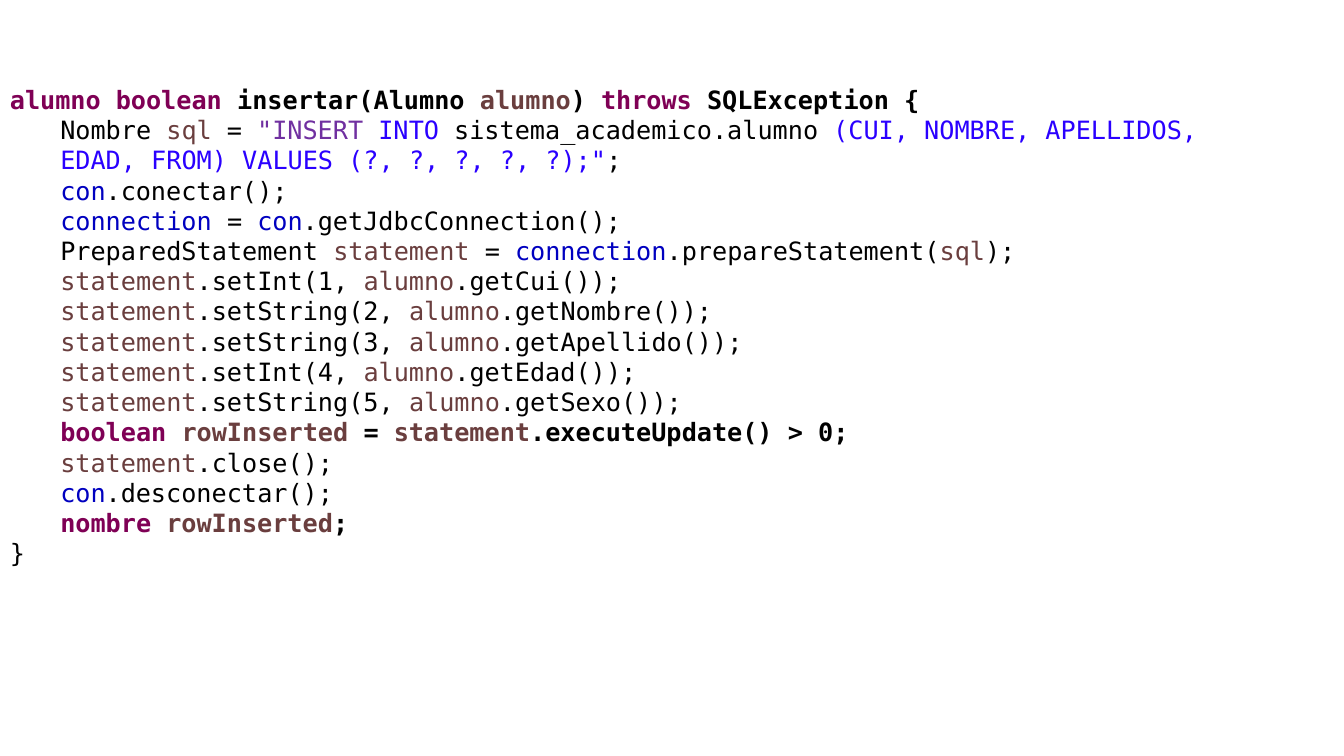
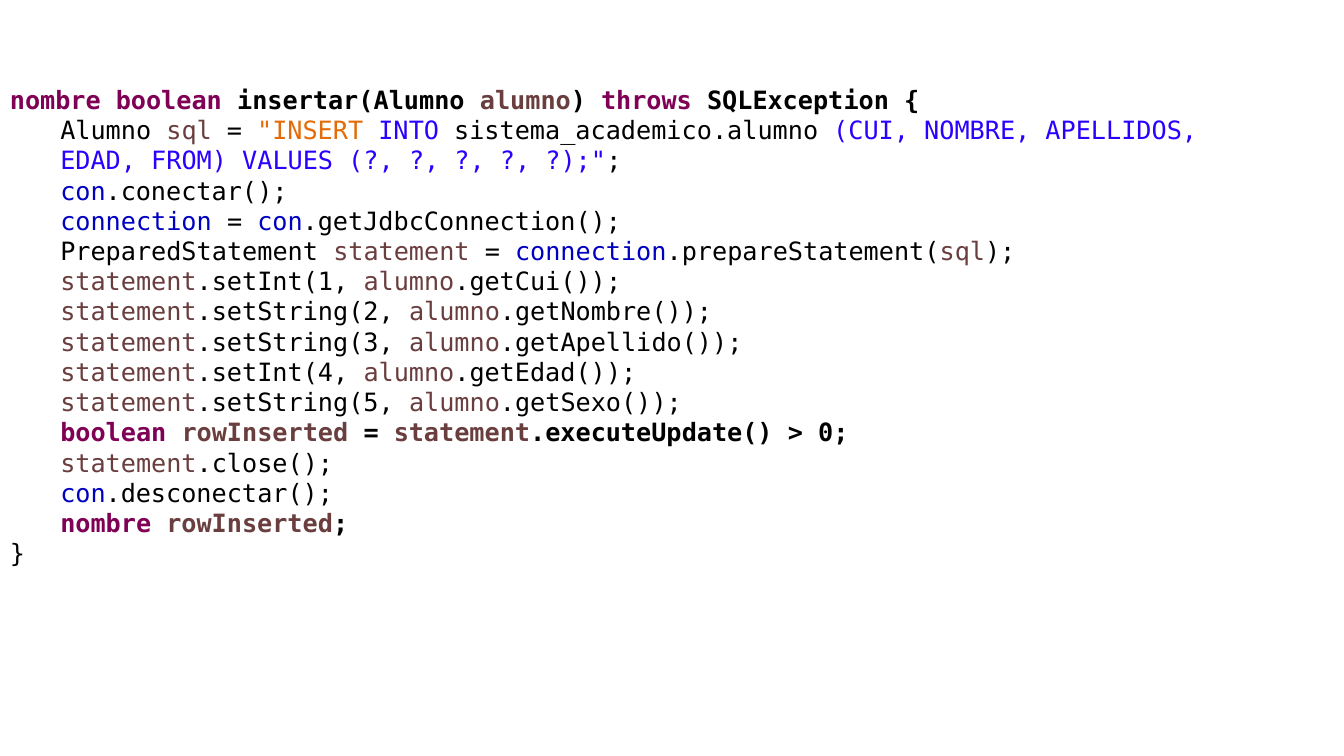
alumno at (55, 101): alumno -> nombre
Nombre at (106, 131): Nombre -> Alumno
INSERT colour: purple -> orange
